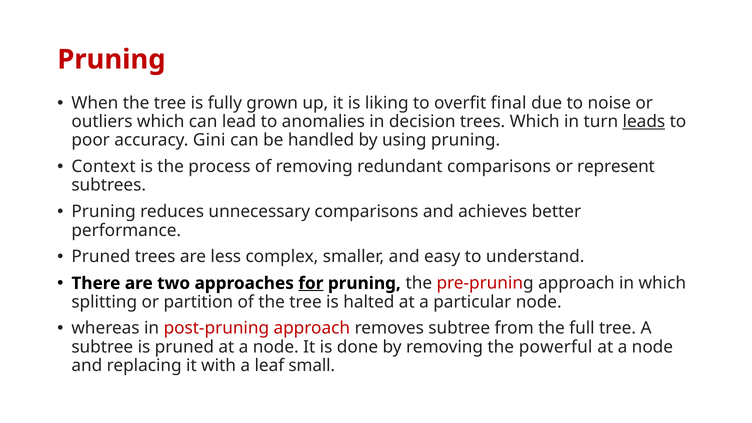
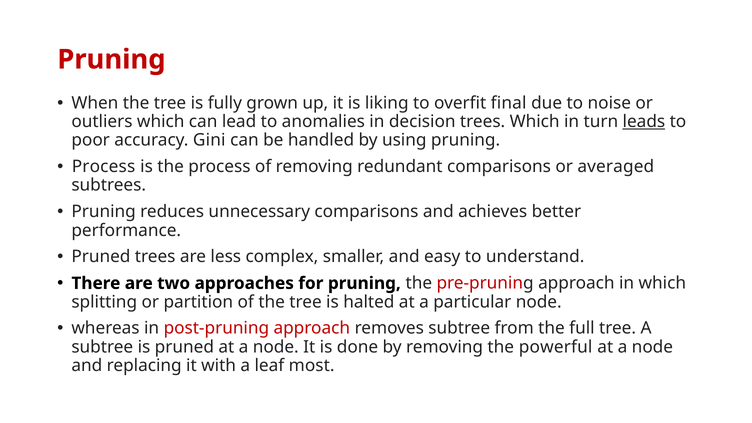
Context at (104, 167): Context -> Process
represent: represent -> averaged
for underline: present -> none
small: small -> most
